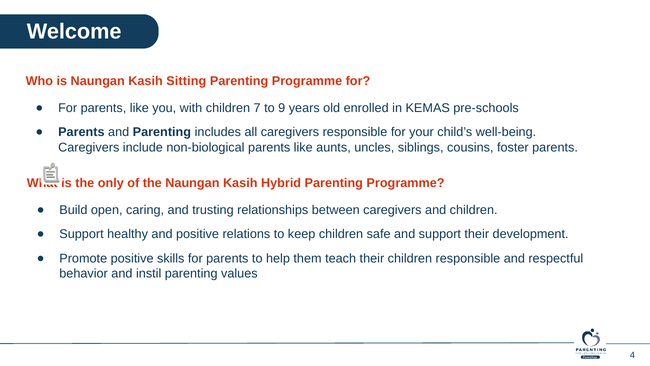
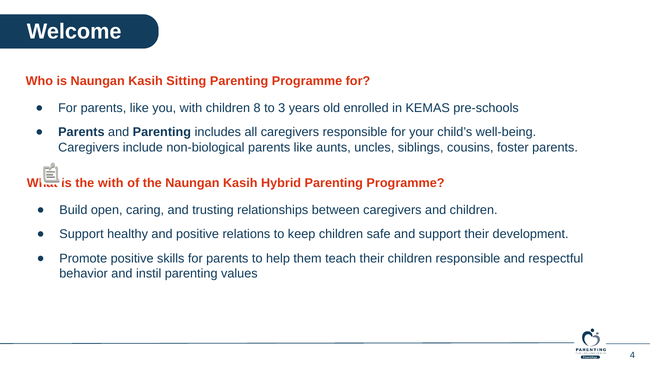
7: 7 -> 8
9: 9 -> 3
the only: only -> with
